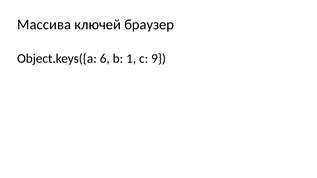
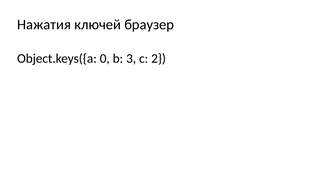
Массива: Массива -> Нажатия
6: 6 -> 0
1: 1 -> 3
9: 9 -> 2
